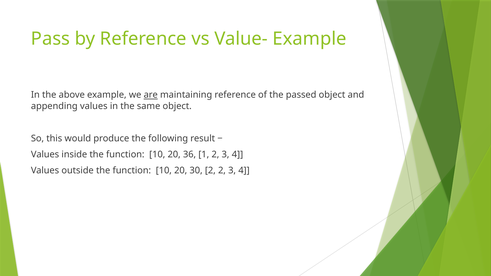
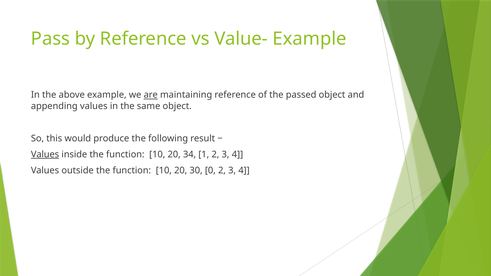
Values at (45, 155) underline: none -> present
36: 36 -> 34
30 2: 2 -> 0
